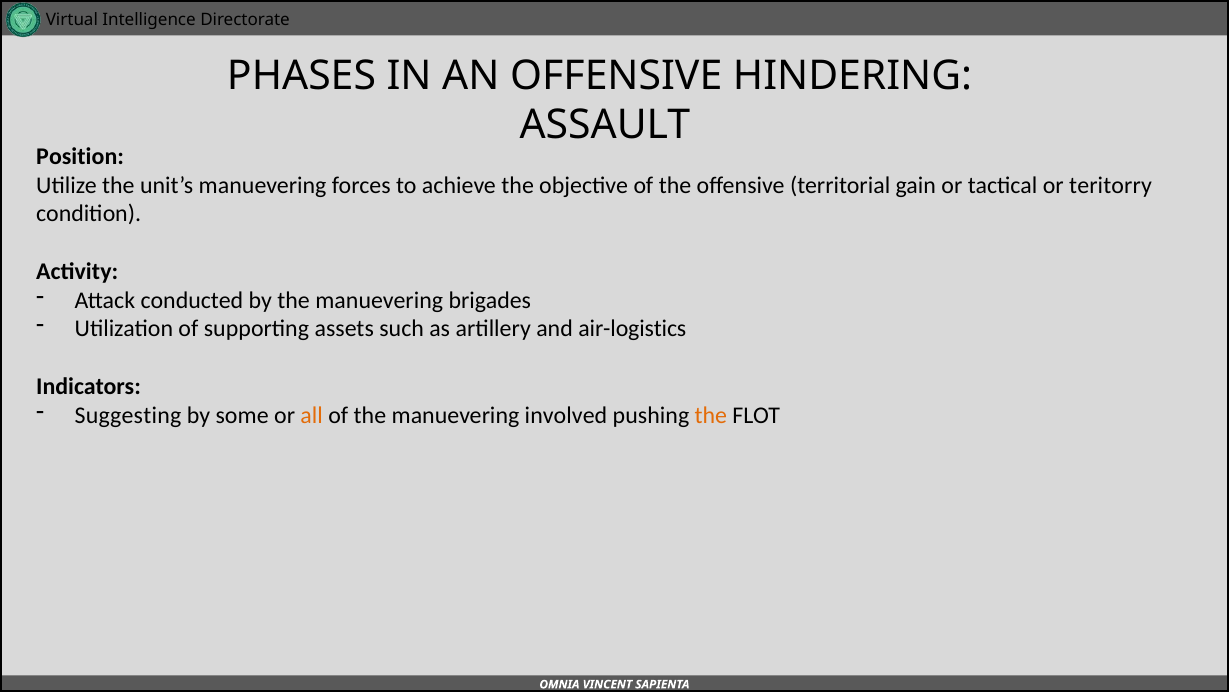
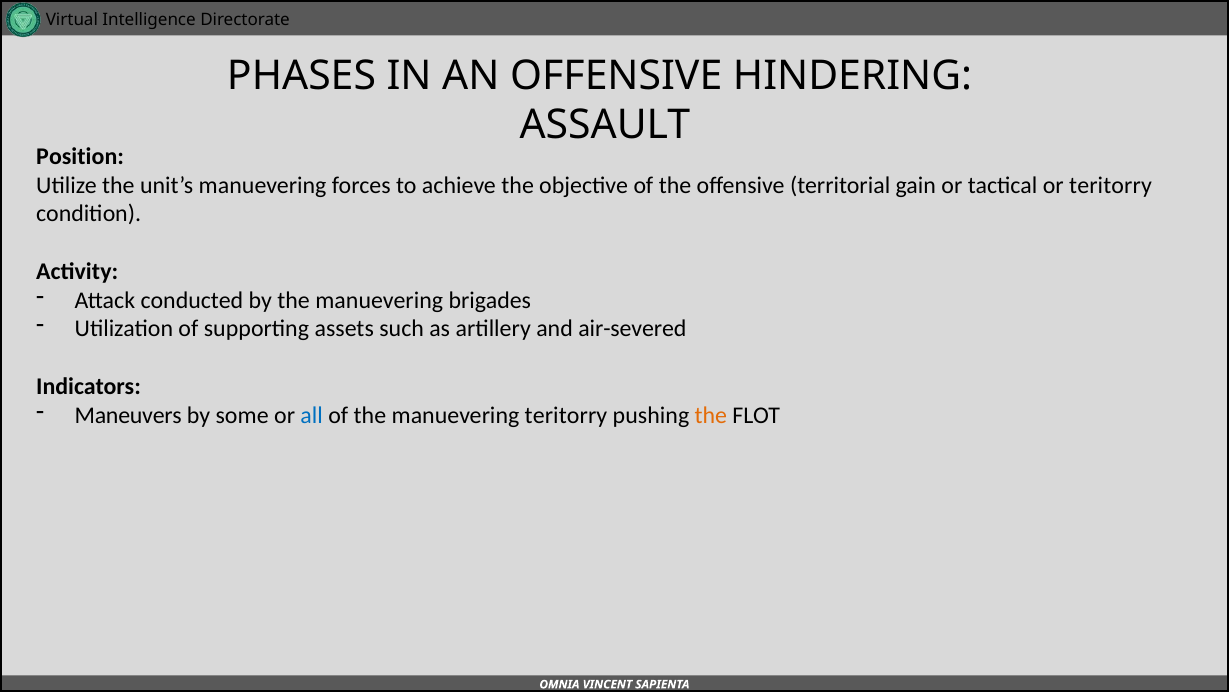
air-logistics: air-logistics -> air-severed
Suggesting: Suggesting -> Maneuvers
all colour: orange -> blue
manuevering involved: involved -> teritorry
